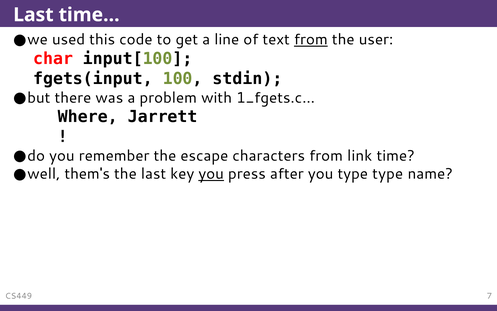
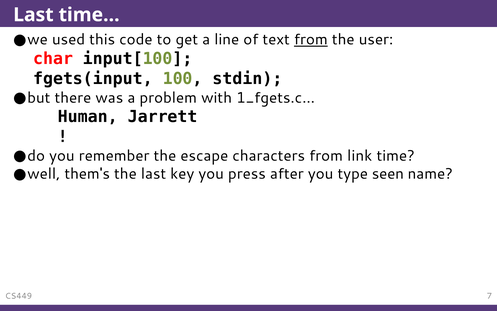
Where: Where -> Human
you at (211, 174) underline: present -> none
type type: type -> seen
